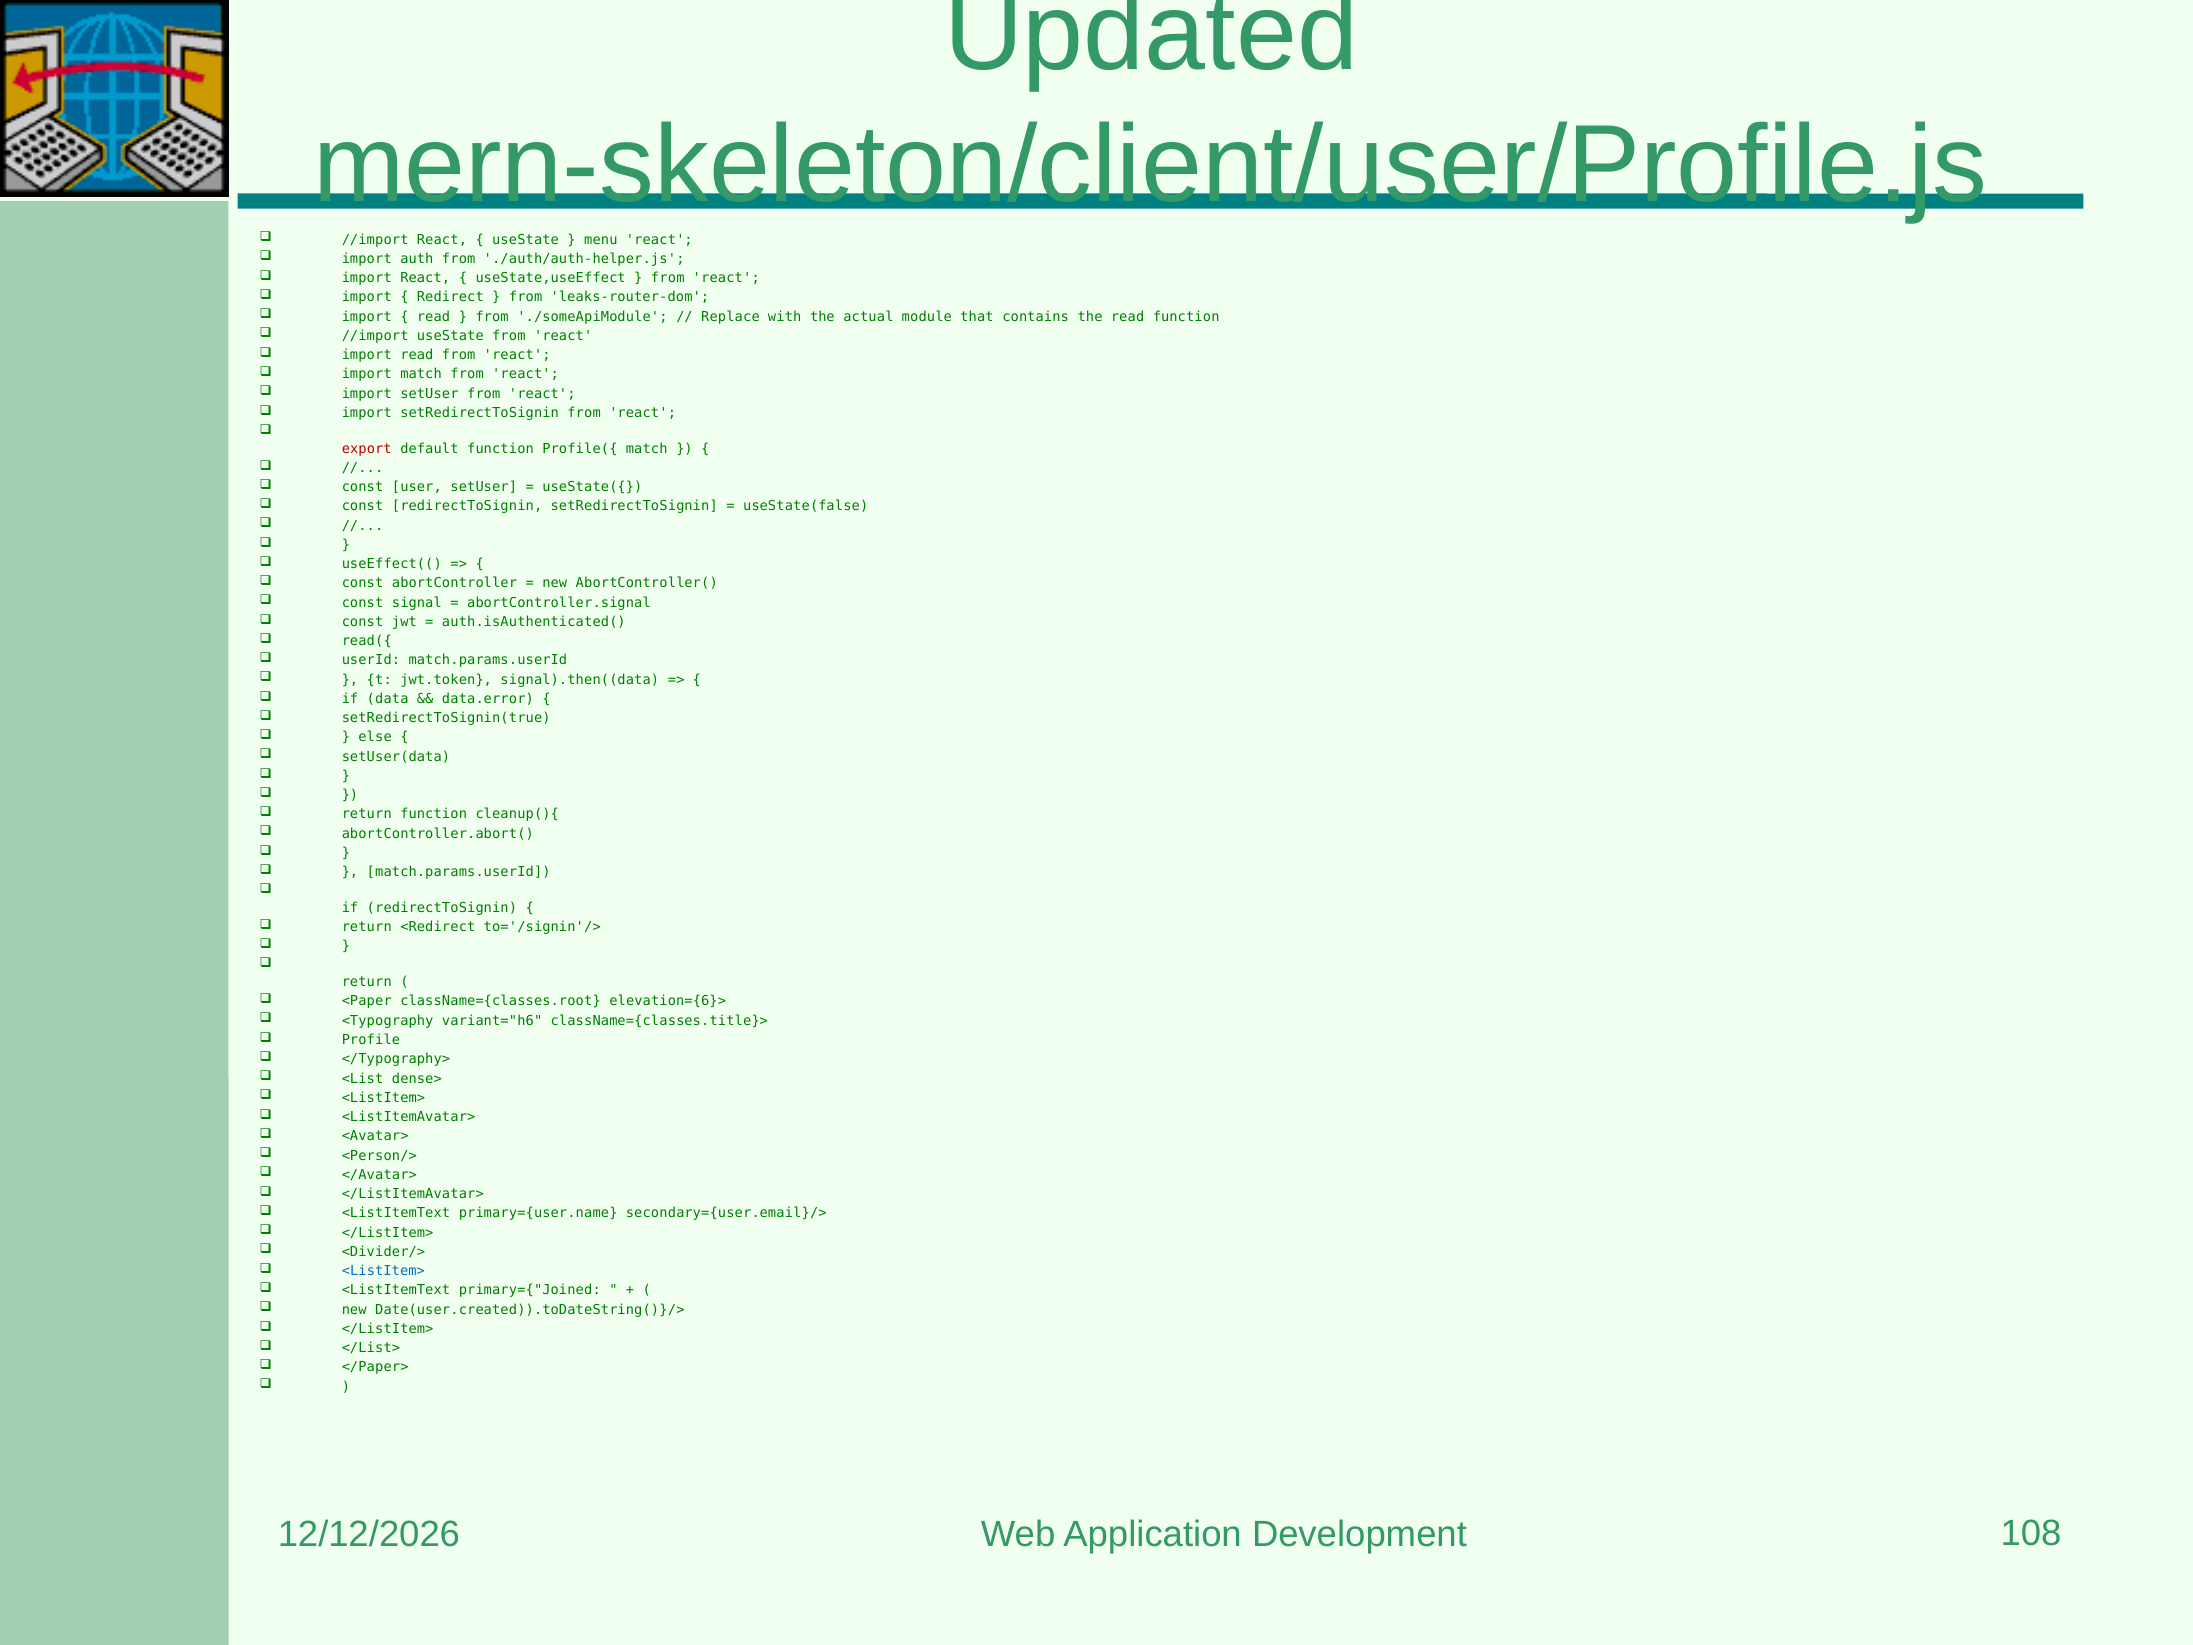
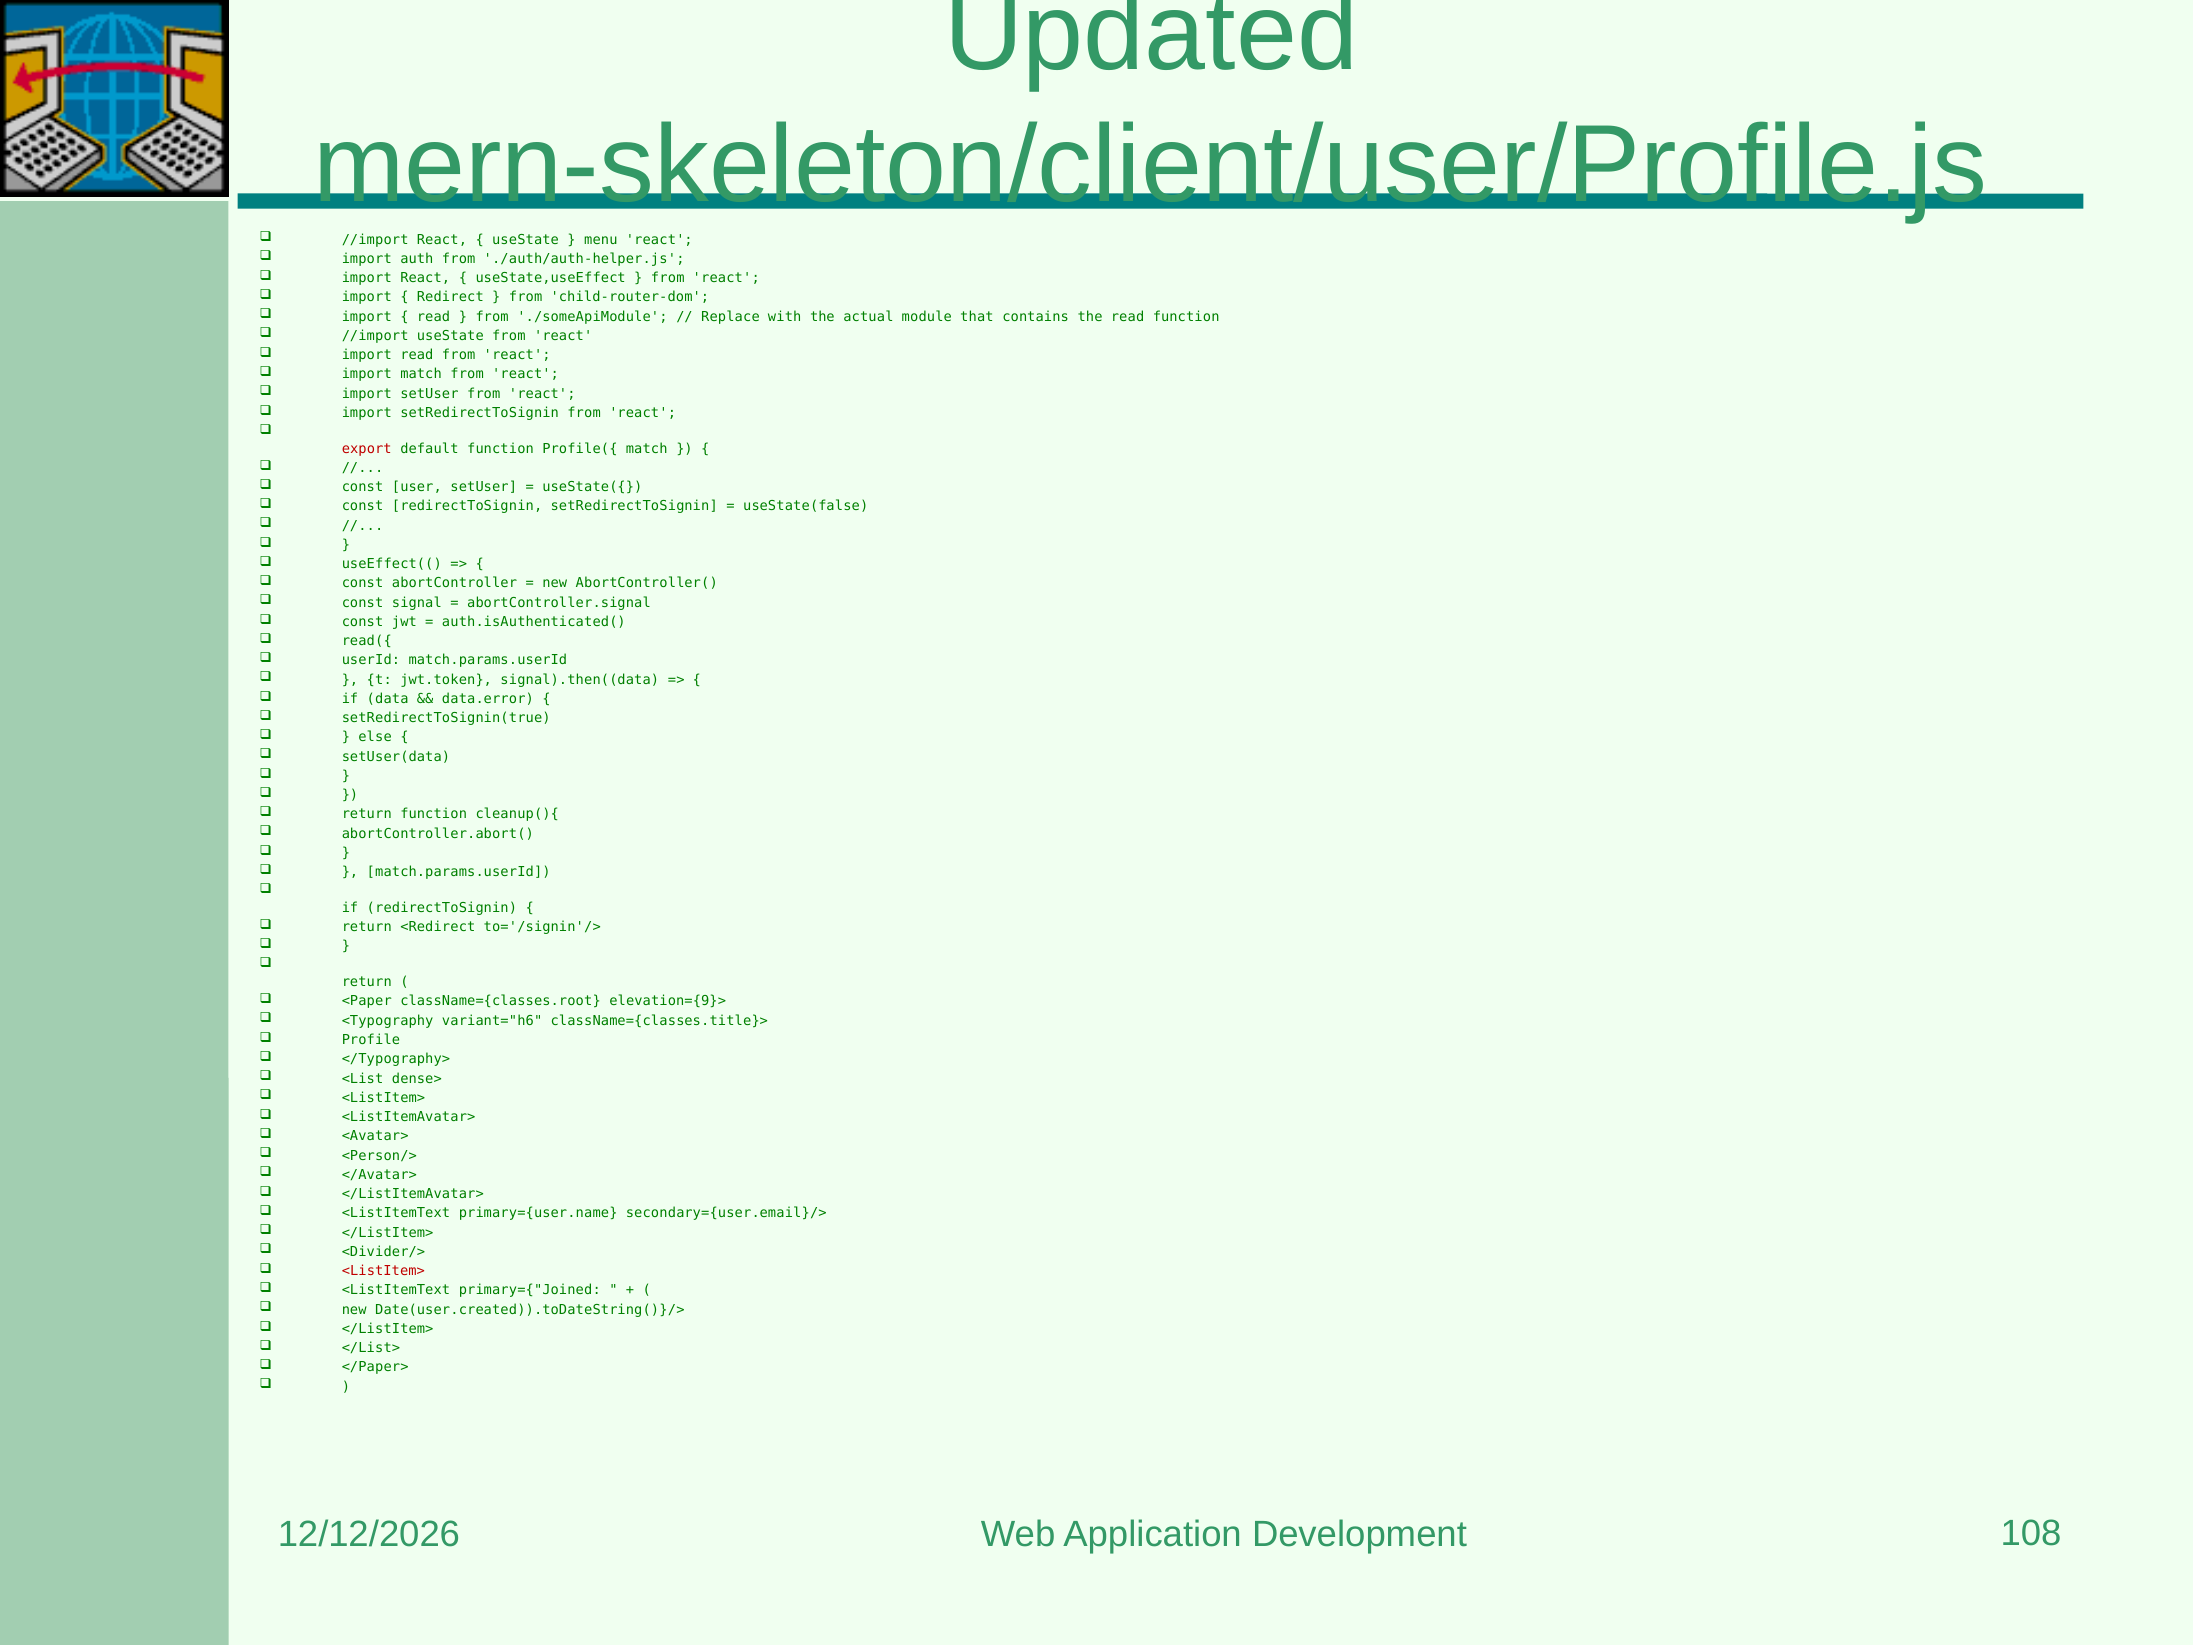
leaks-router-dom: leaks-router-dom -> child-router-dom
elevation={6}>: elevation={6}> -> elevation={9}>
<ListItem> at (383, 1271) colour: blue -> red
